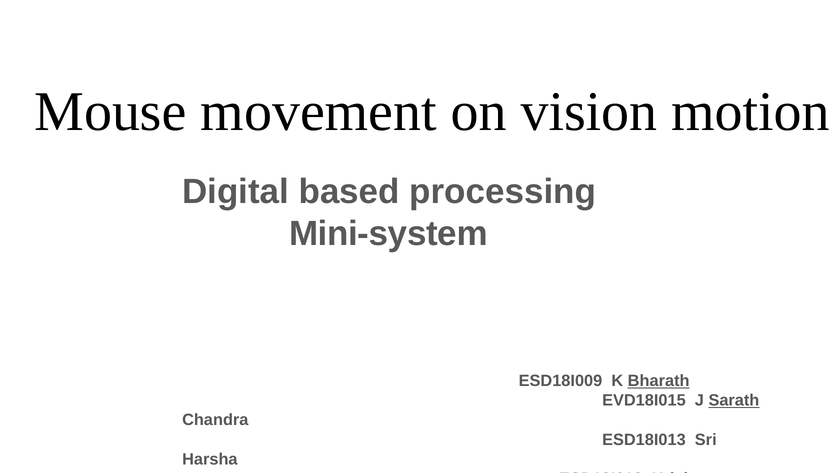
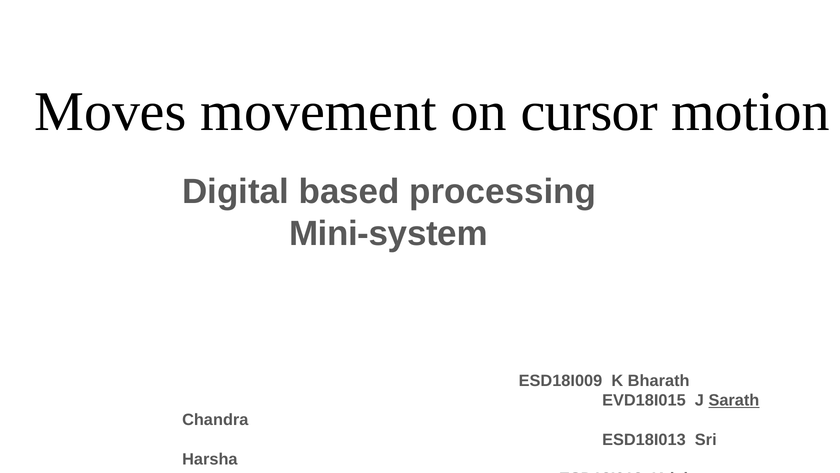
Mouse: Mouse -> Moves
vision: vision -> cursor
Bharath underline: present -> none
